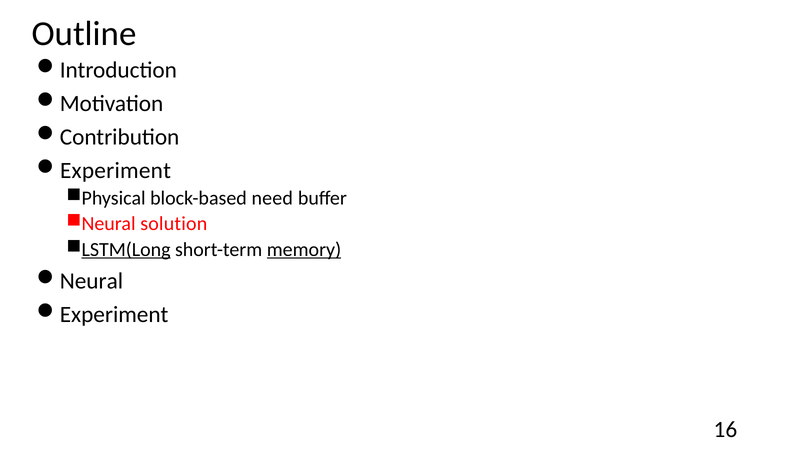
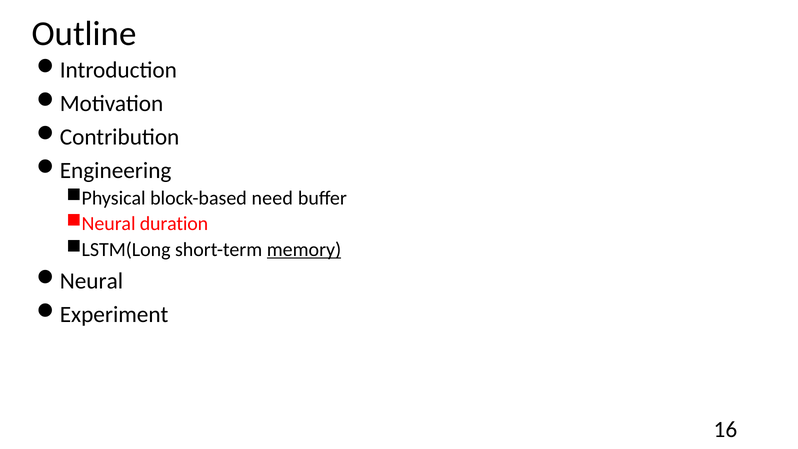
Experiment at (115, 171): Experiment -> Engineering
solution: solution -> duration
LSTM(Long underline: present -> none
